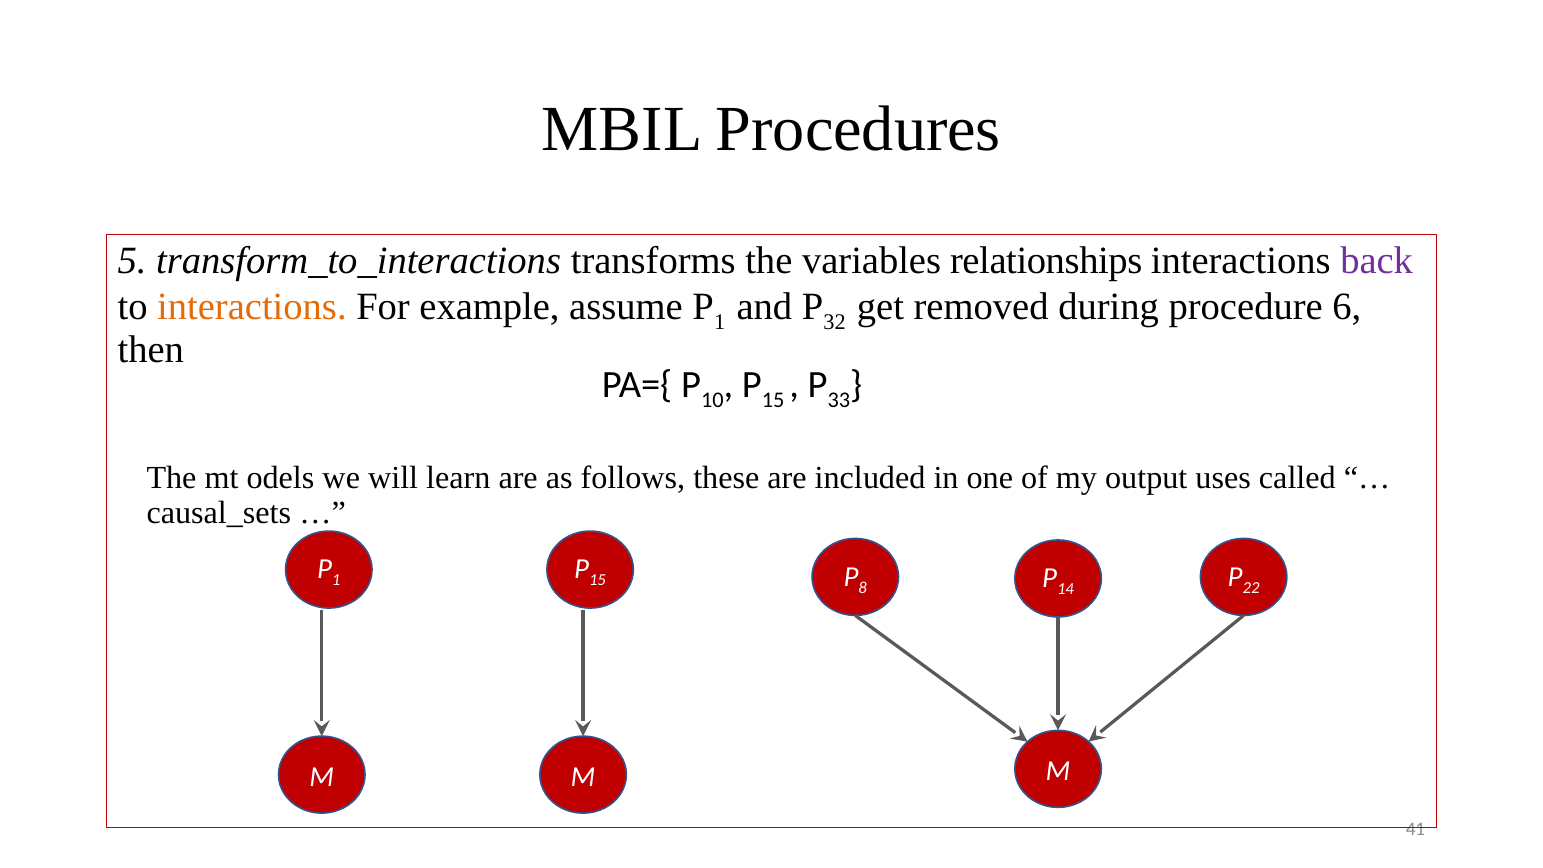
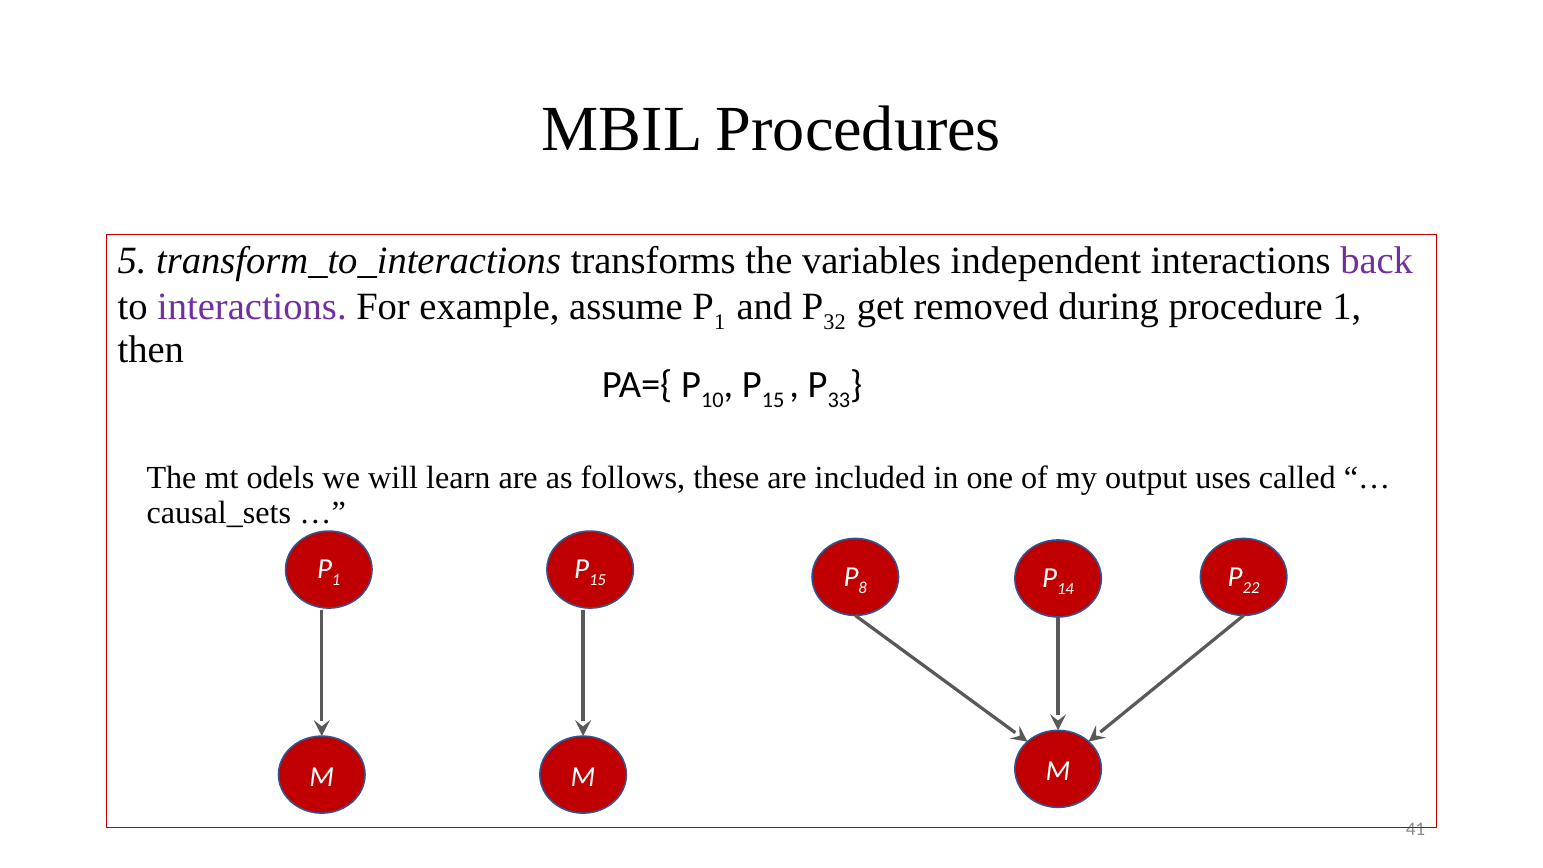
relationships: relationships -> independent
interactions at (252, 307) colour: orange -> purple
procedure 6: 6 -> 1
